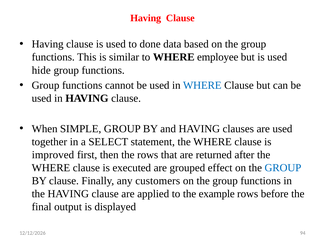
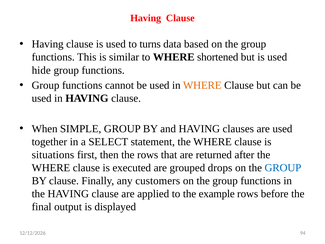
done: done -> turns
employee: employee -> shortened
WHERE at (202, 85) colour: blue -> orange
improved: improved -> situations
effect: effect -> drops
